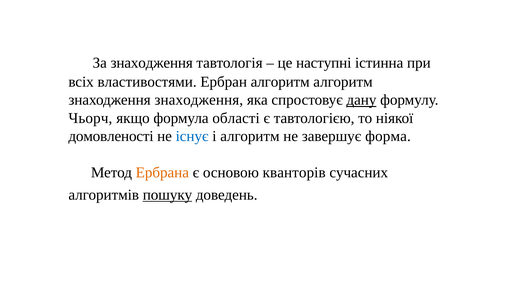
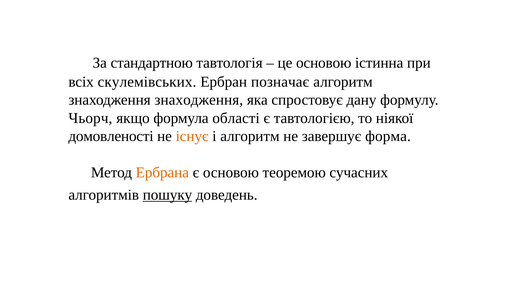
За знаходження: знаходження -> стандартною
це наступні: наступні -> основою
властивостями: властивостями -> скулемівських
Ербран алгоритм: алгоритм -> позначає
дану underline: present -> none
існує colour: blue -> orange
кванторів: кванторів -> теоремою
